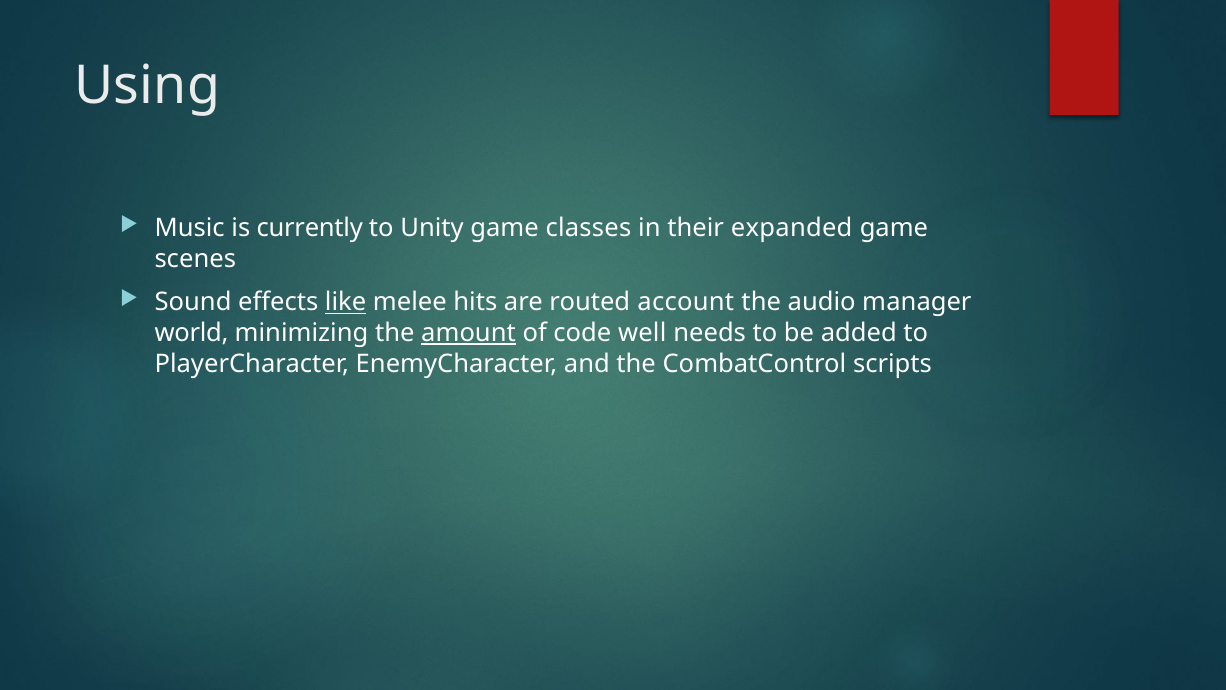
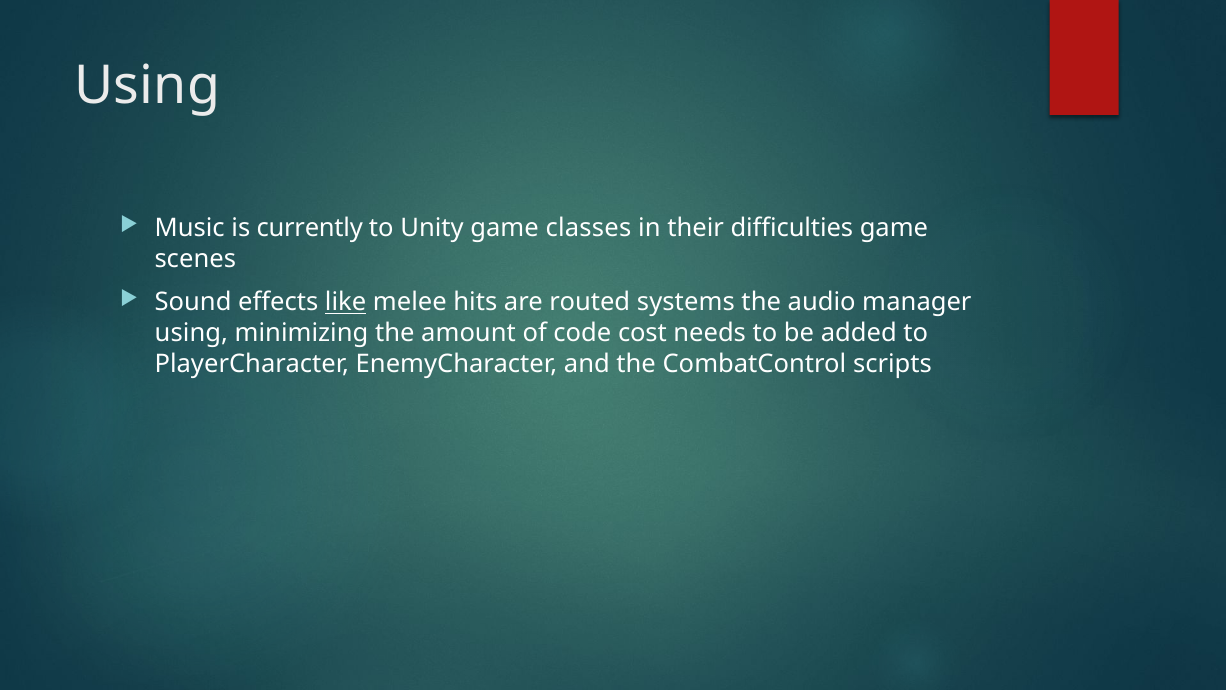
expanded: expanded -> difficulties
account: account -> systems
world at (192, 333): world -> using
amount underline: present -> none
well: well -> cost
